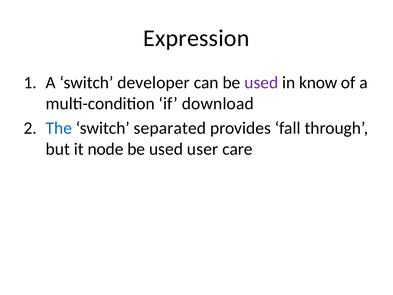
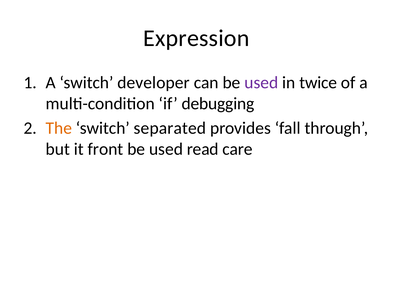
know: know -> twice
download: download -> debugging
The colour: blue -> orange
node: node -> front
user: user -> read
